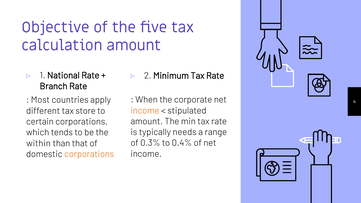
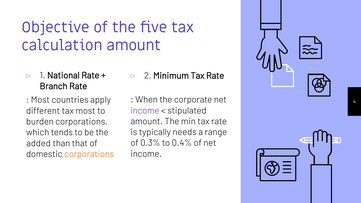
income at (145, 111) colour: orange -> purple
tax store: store -> most
certain: certain -> burden
within: within -> added
